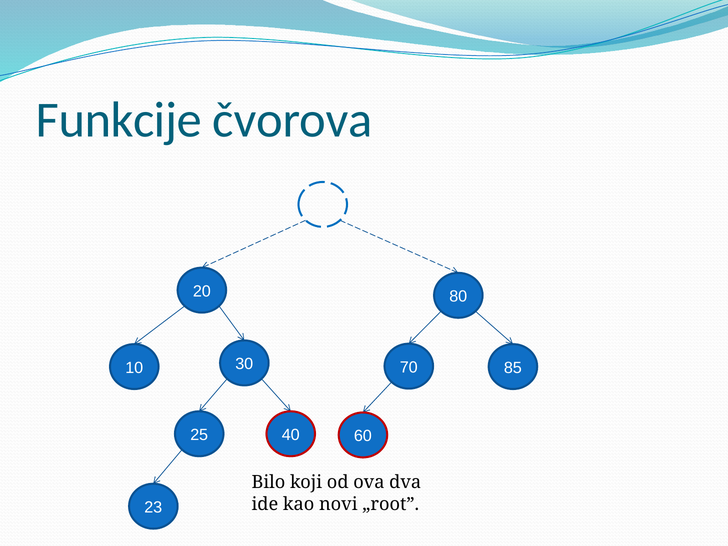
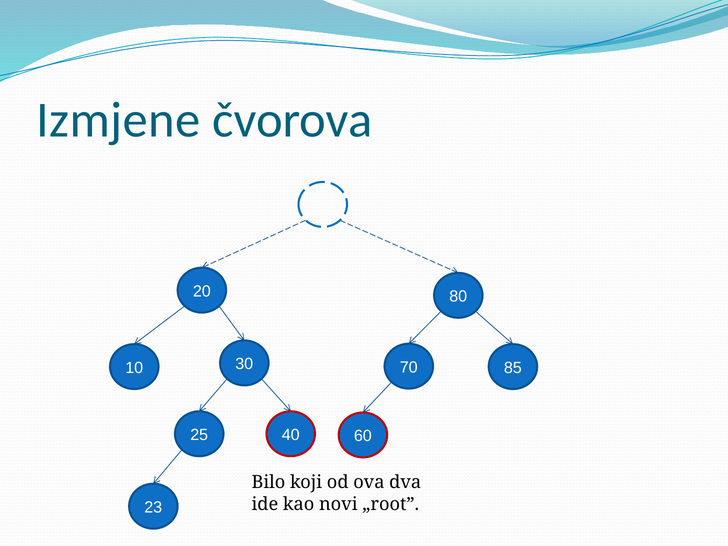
Funkcije: Funkcije -> Izmjene
